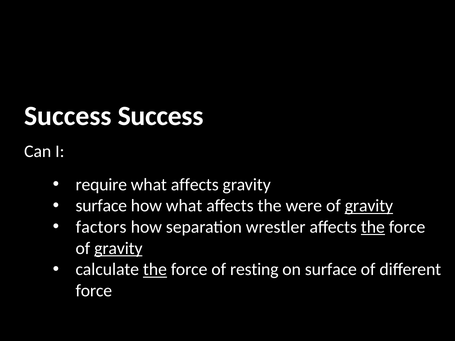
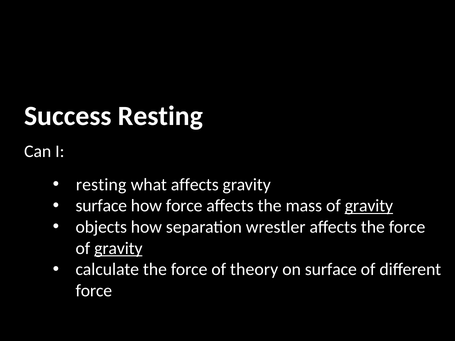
Success Success: Success -> Resting
require at (101, 185): require -> resting
how what: what -> force
were: were -> mass
factors: factors -> objects
the at (373, 227) underline: present -> none
the at (155, 270) underline: present -> none
resting: resting -> theory
